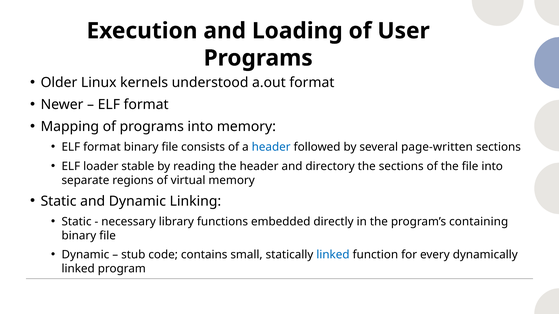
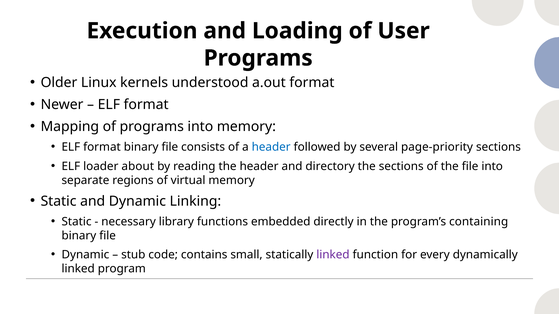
page-written: page-written -> page-priority
stable: stable -> about
linked at (333, 255) colour: blue -> purple
